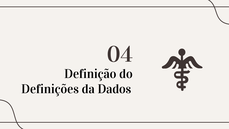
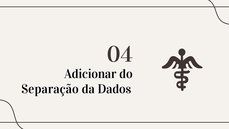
Definição: Definição -> Adicionar
Definições: Definições -> Separação
